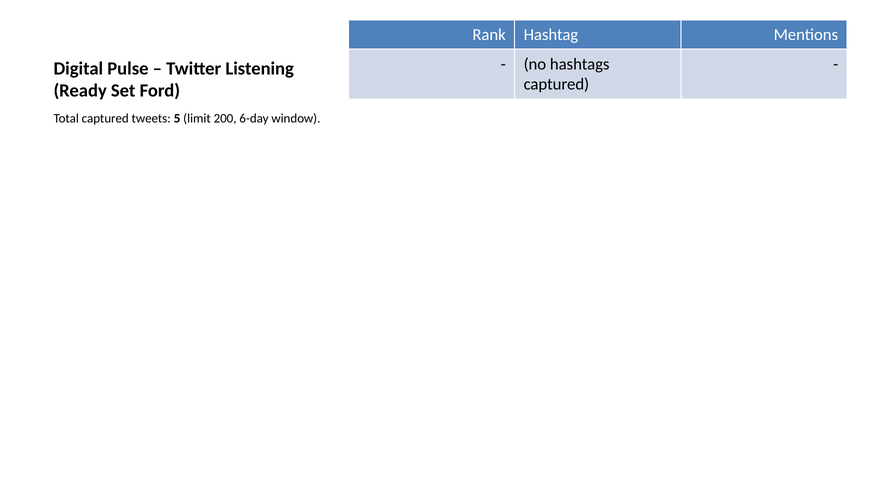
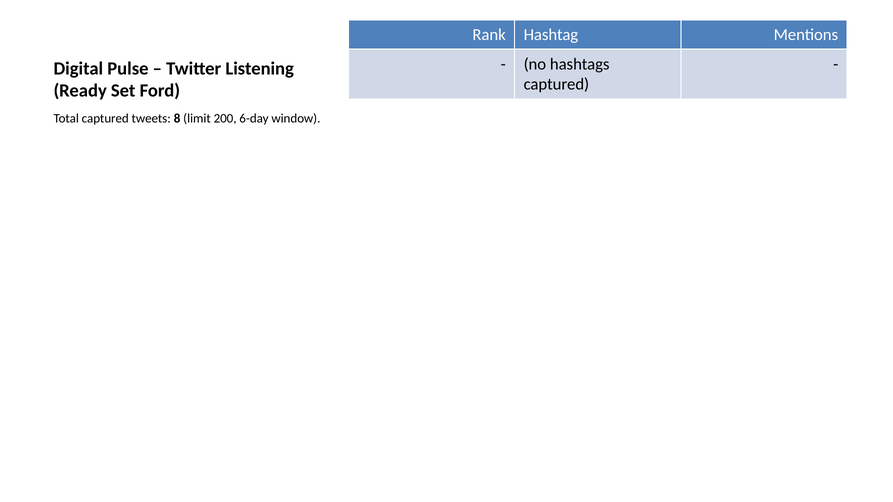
5: 5 -> 8
